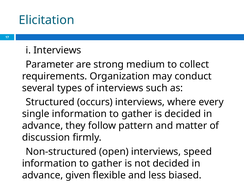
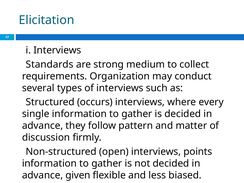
Parameter: Parameter -> Standards
speed: speed -> points
